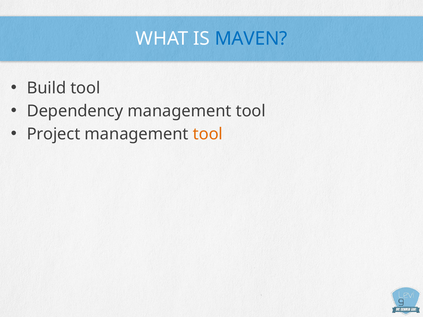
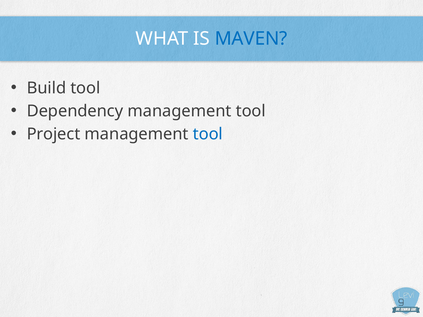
tool at (208, 134) colour: orange -> blue
